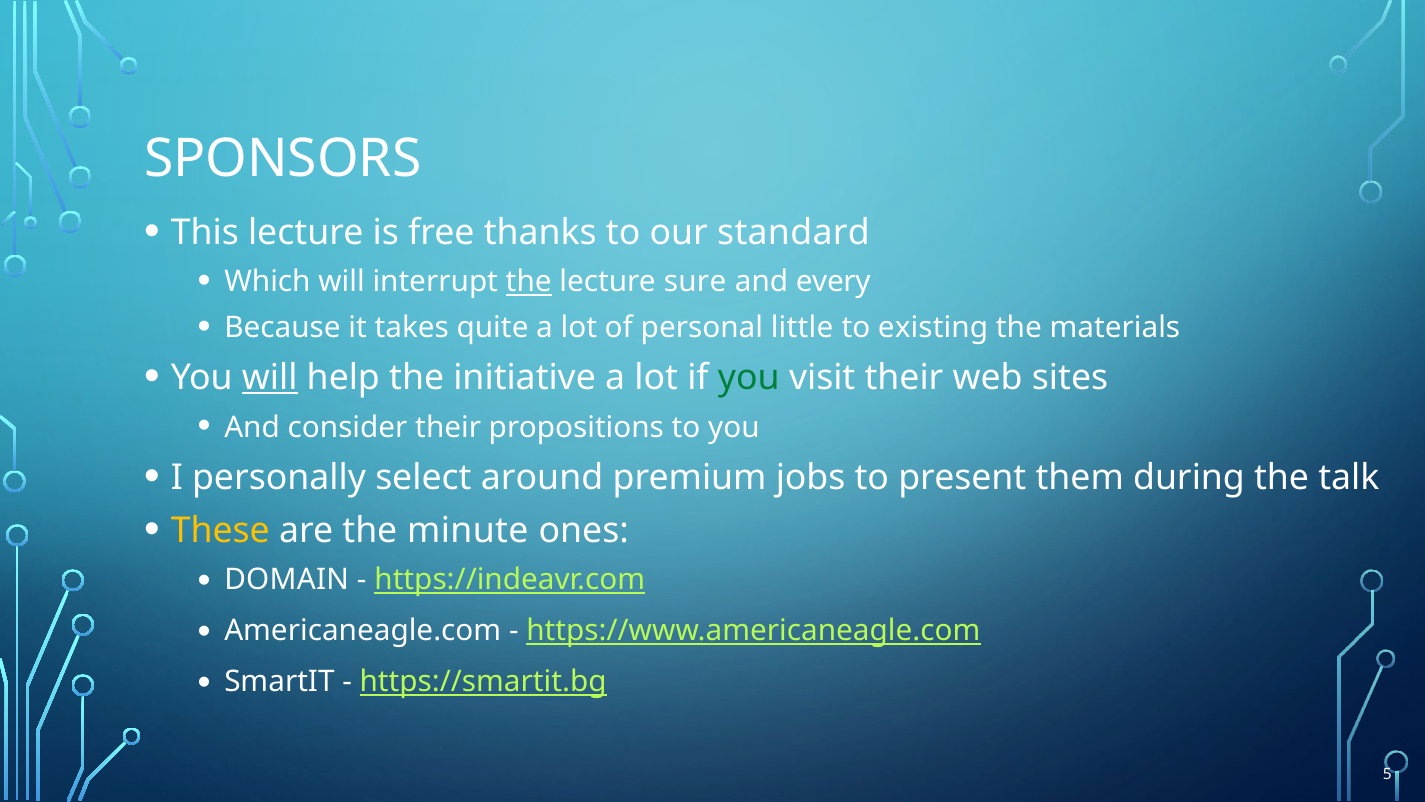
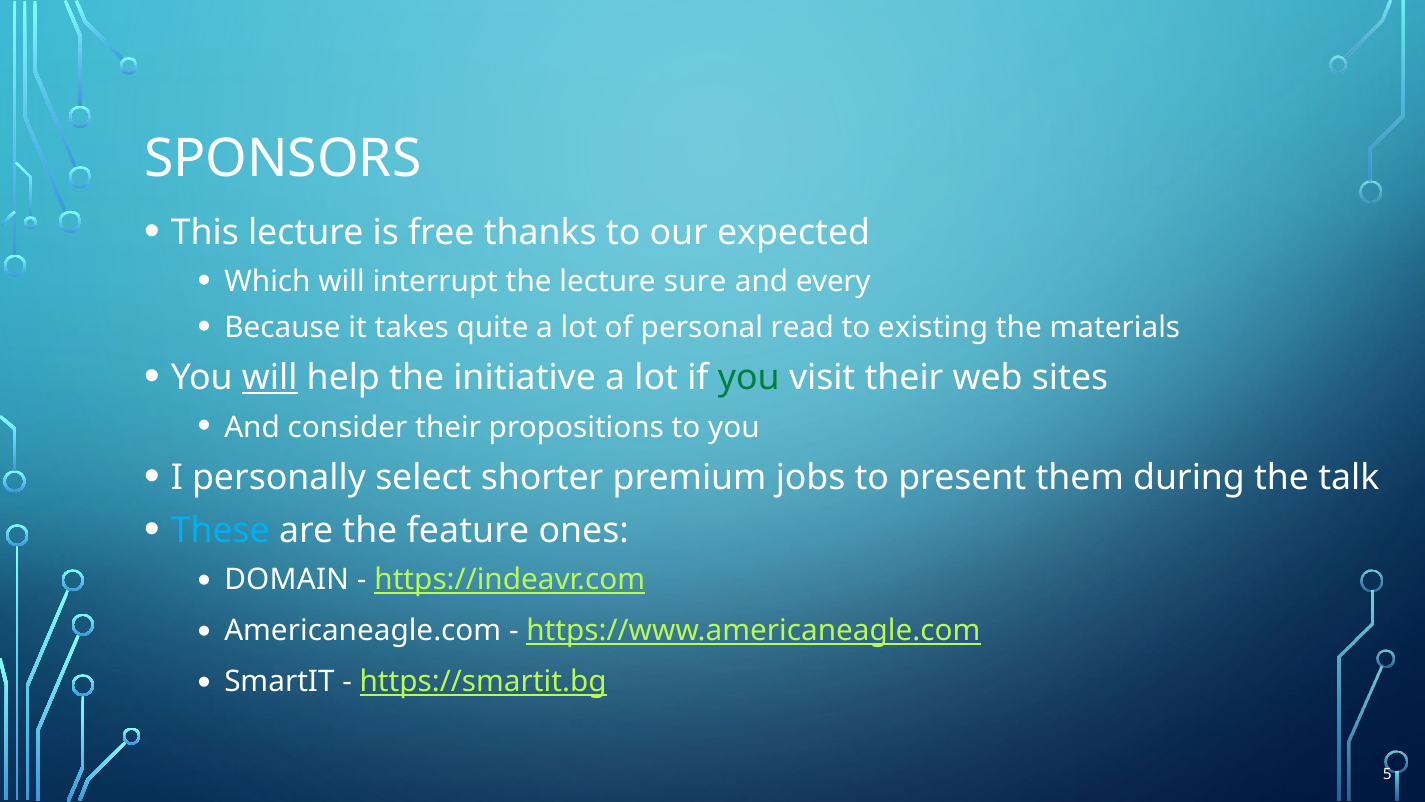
standard: standard -> expected
the at (529, 282) underline: present -> none
little: little -> read
around: around -> shorter
These colour: yellow -> light blue
minute: minute -> feature
